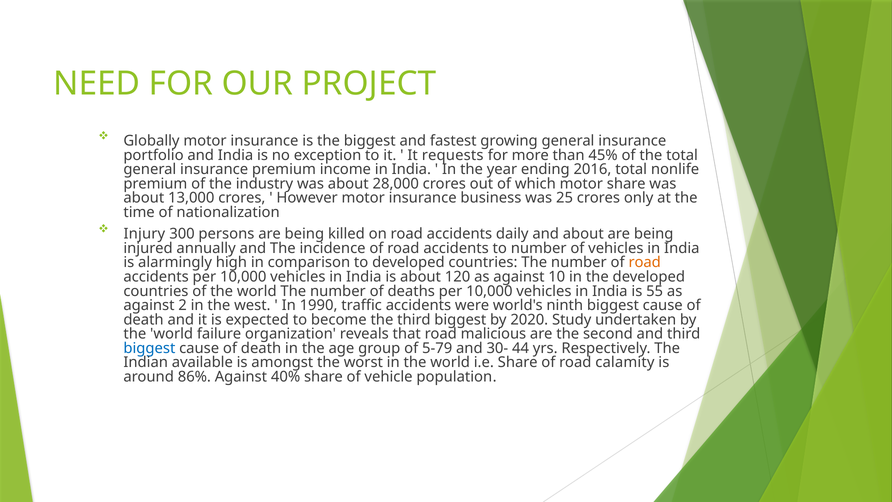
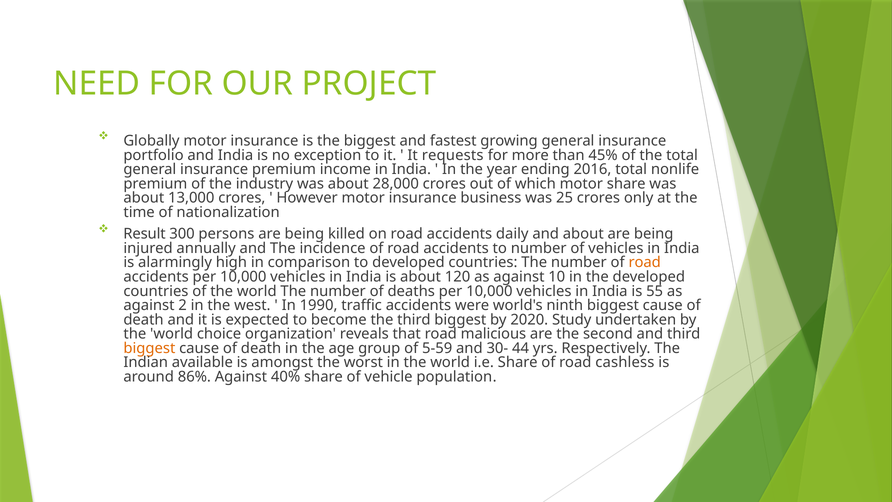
Injury: Injury -> Result
failure: failure -> choice
biggest at (149, 348) colour: blue -> orange
5-79: 5-79 -> 5-59
calamity: calamity -> cashless
